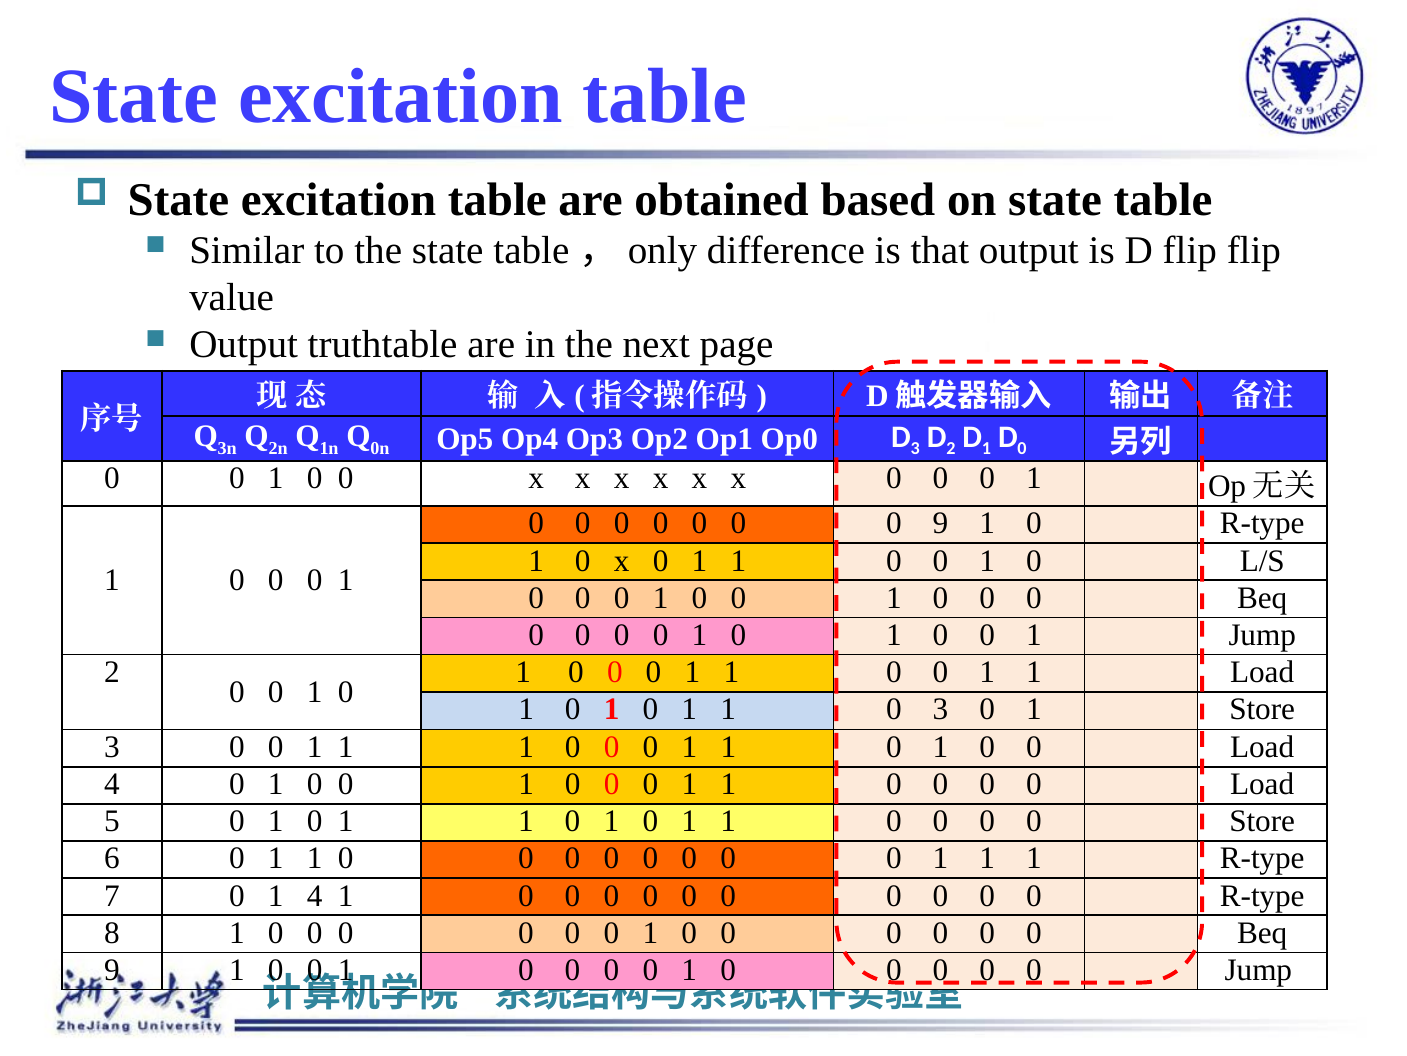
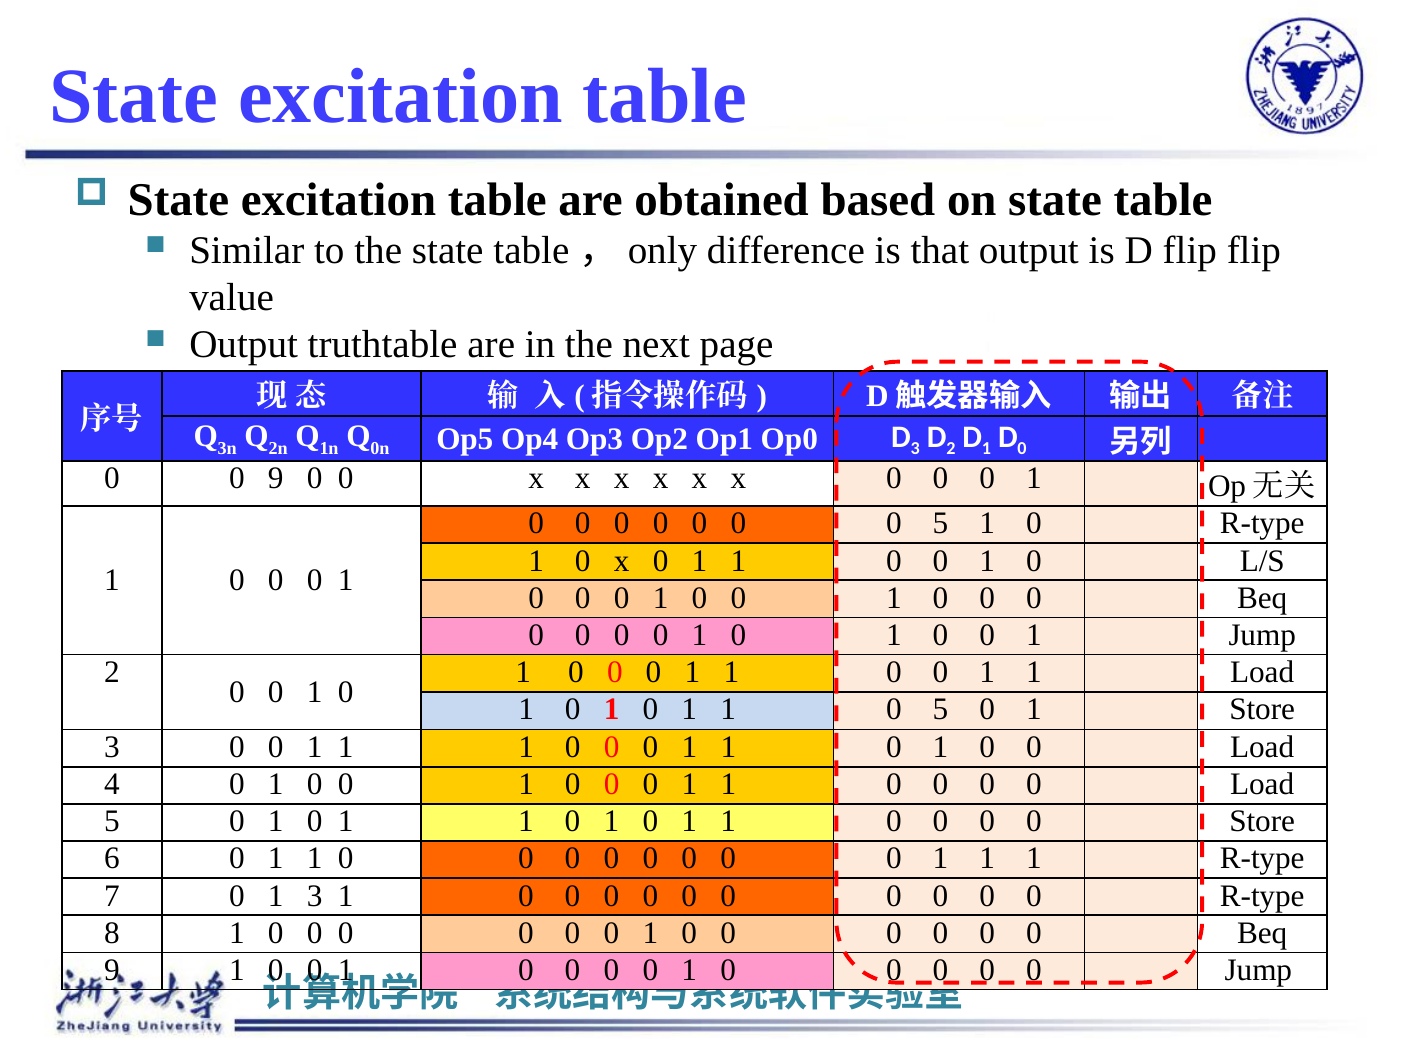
1 at (276, 478): 1 -> 9
0 0 9: 9 -> 5
1 0 3: 3 -> 5
1 4: 4 -> 3
